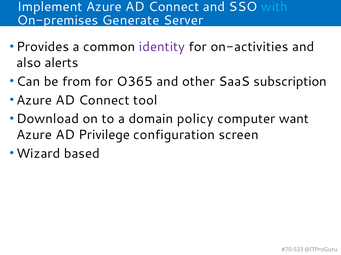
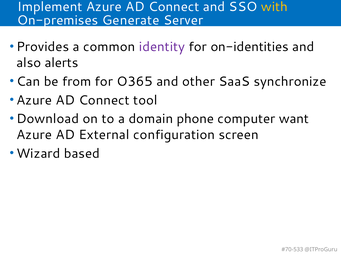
with colour: light blue -> yellow
on-activities: on-activities -> on-identities
subscription: subscription -> synchronize
policy: policy -> phone
Privilege: Privilege -> External
